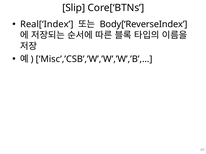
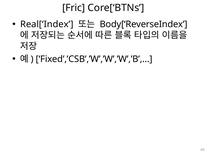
Slip: Slip -> Fric
Misc’,’CSB’,’W’,’W’,’W’,’B’,…: Misc’,’CSB’,’W’,’W’,’W’,’B’,… -> Fixed’,’CSB’,’W’,’W’,’W’,’B’,…
